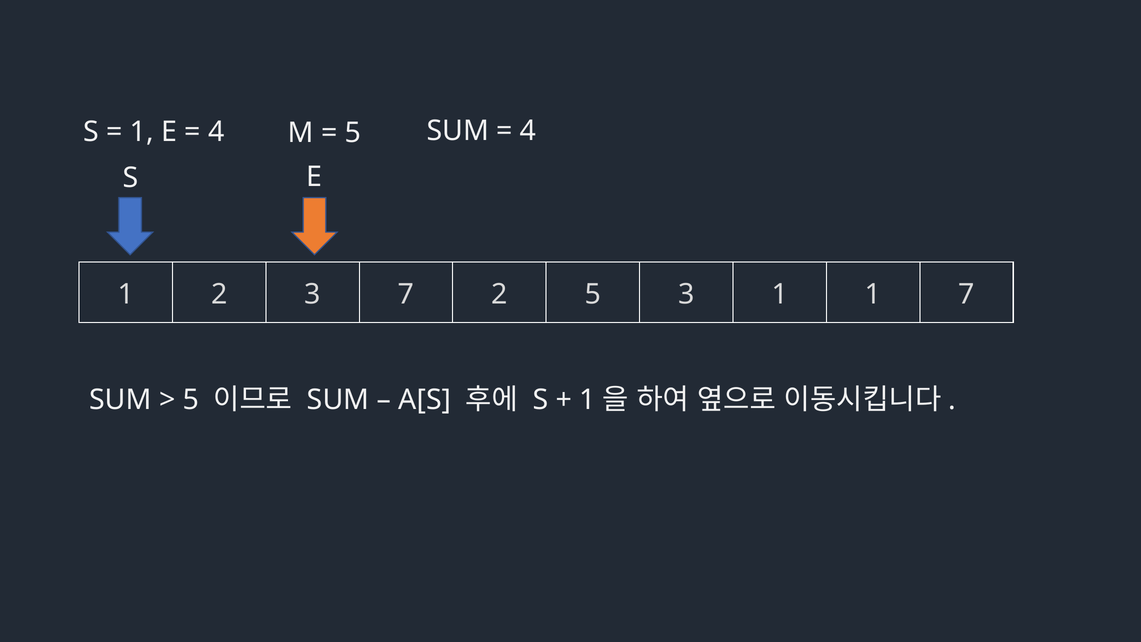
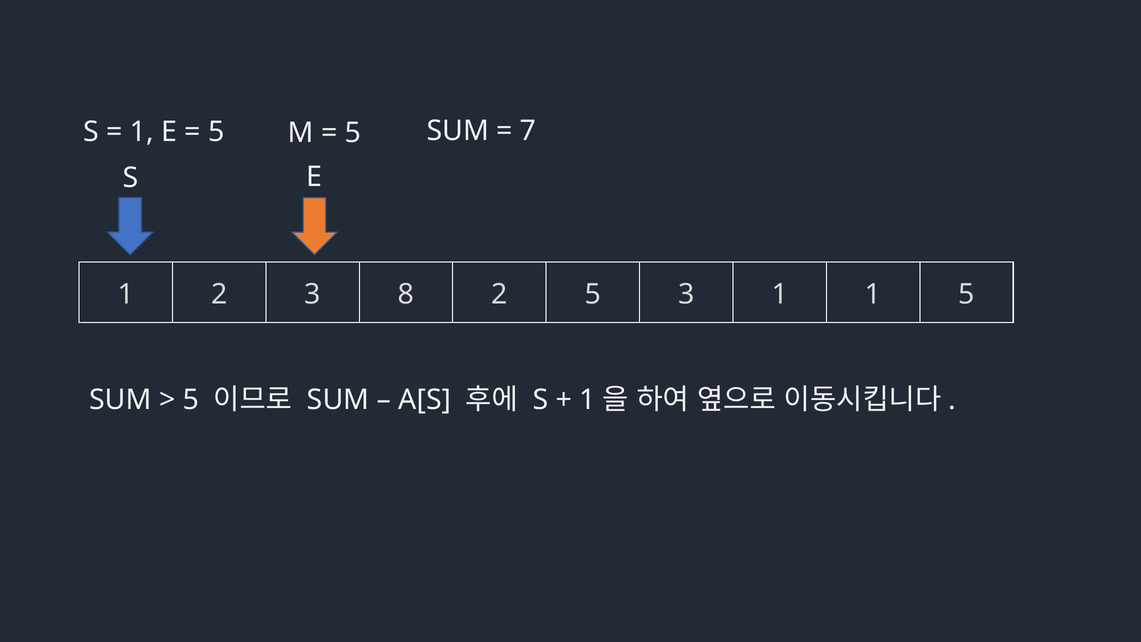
4 at (528, 131): 4 -> 7
4 at (216, 132): 4 -> 5
3 7: 7 -> 8
1 7: 7 -> 5
